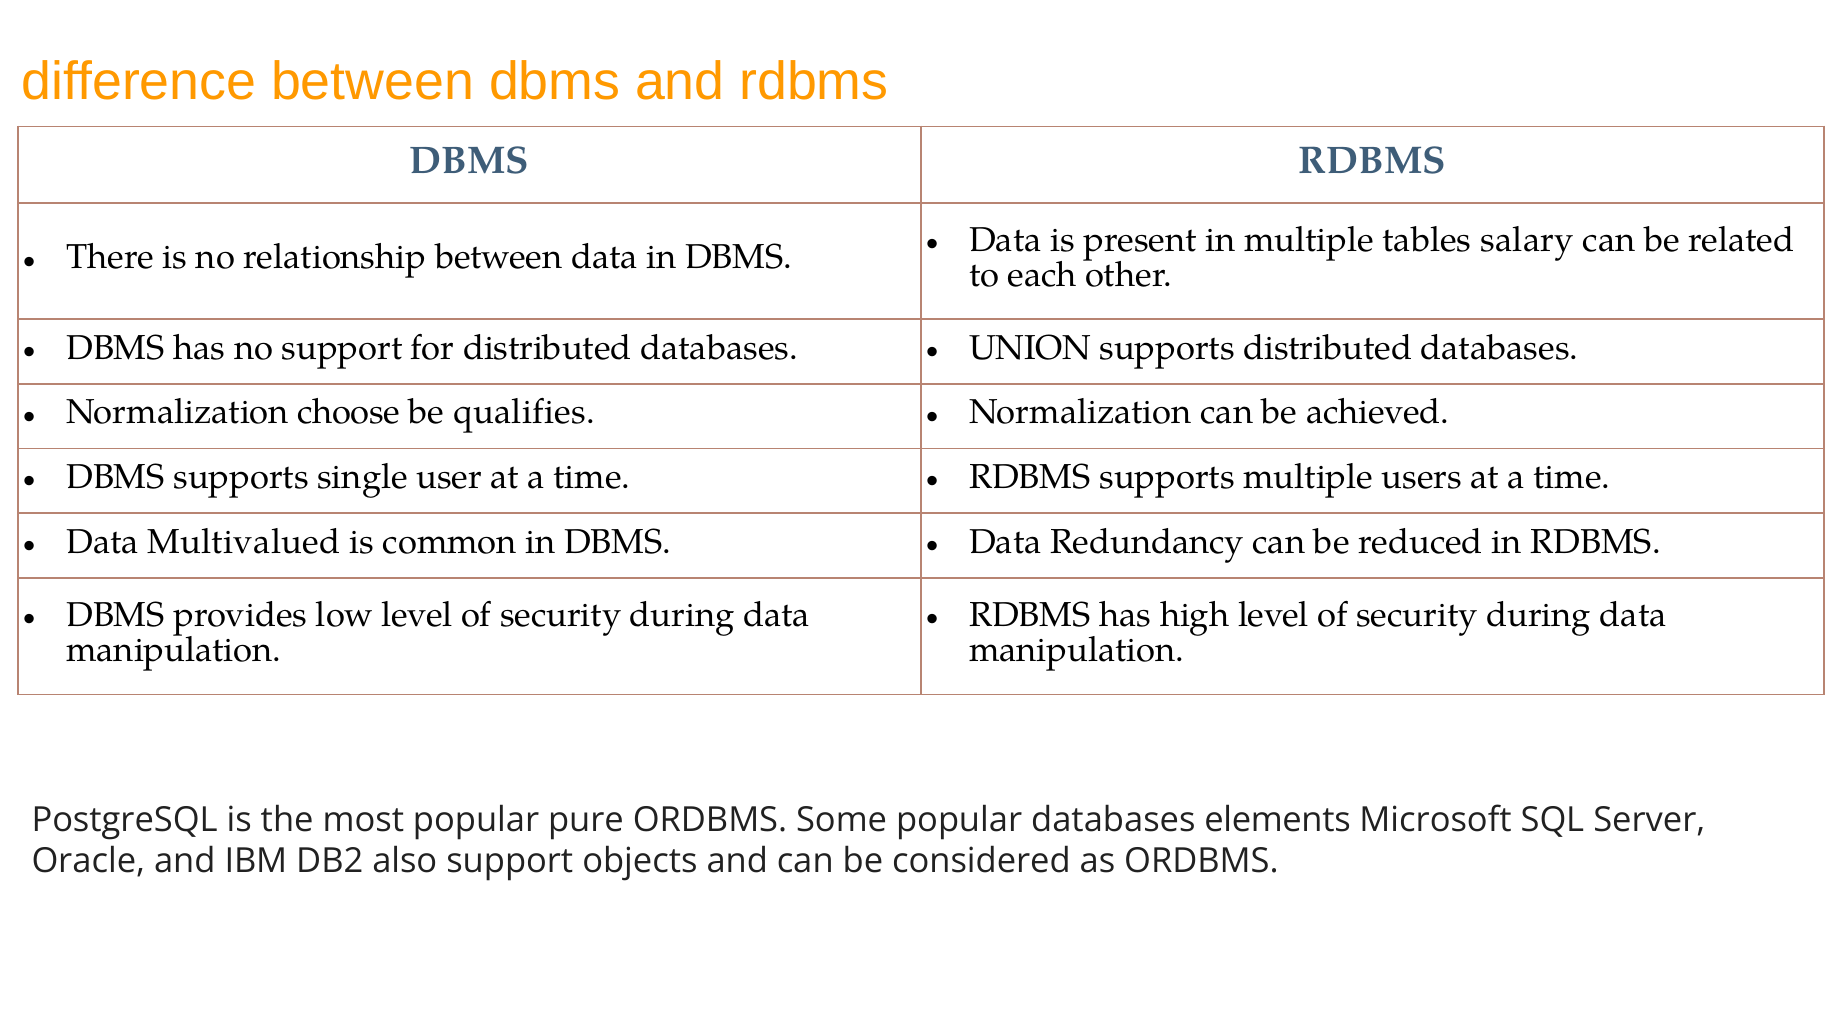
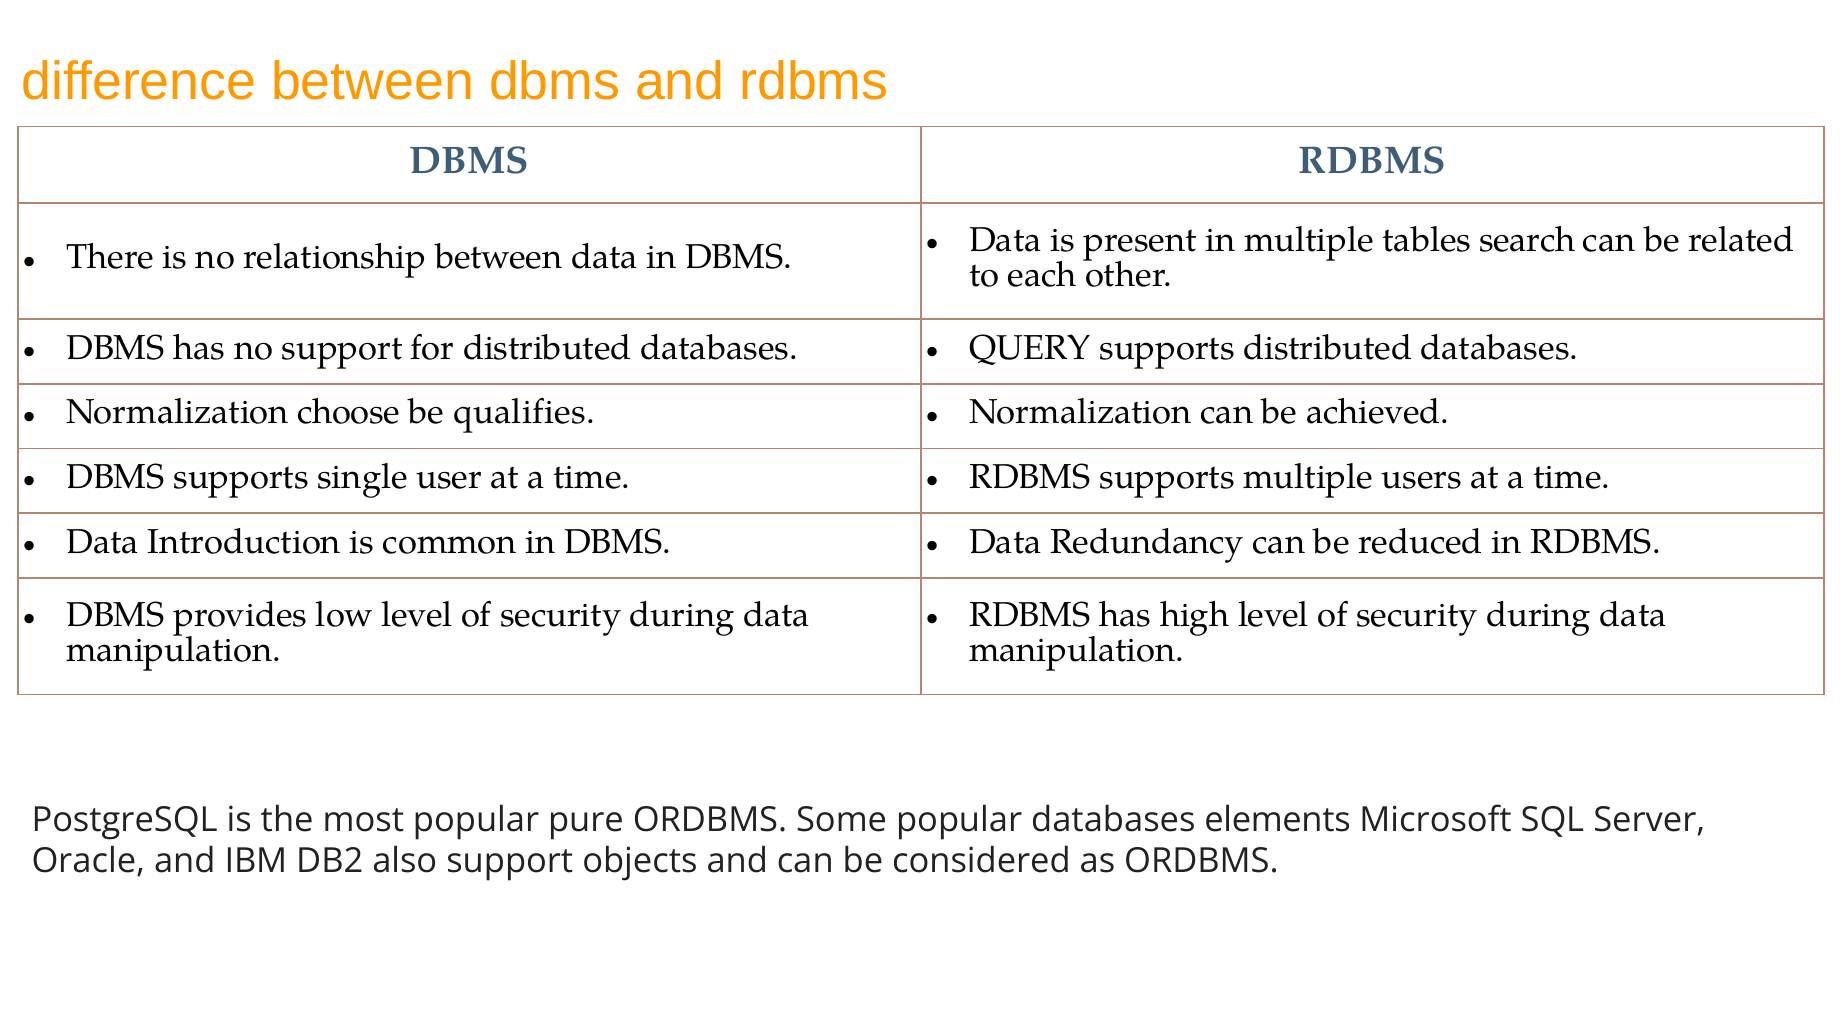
salary: salary -> search
UNION: UNION -> QUERY
Multivalued: Multivalued -> Introduction
